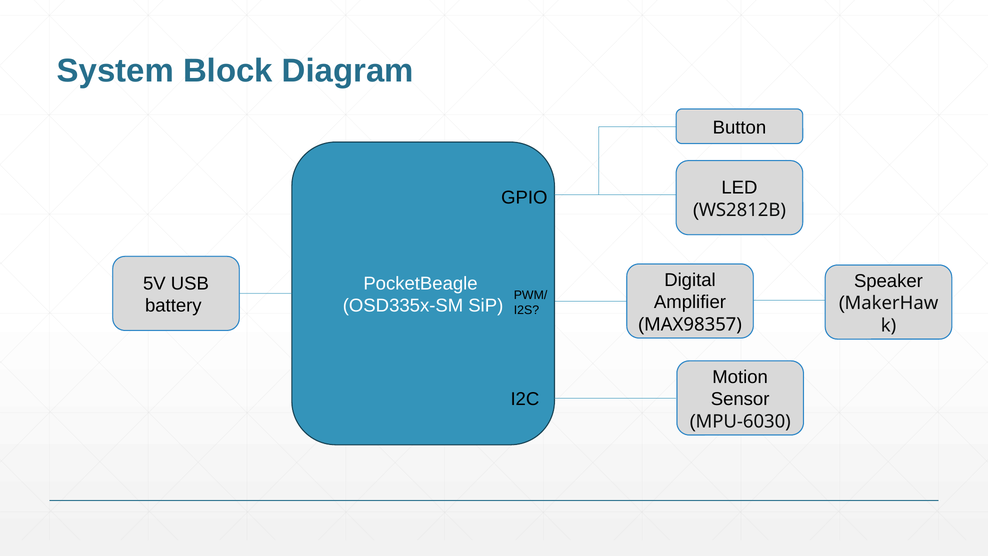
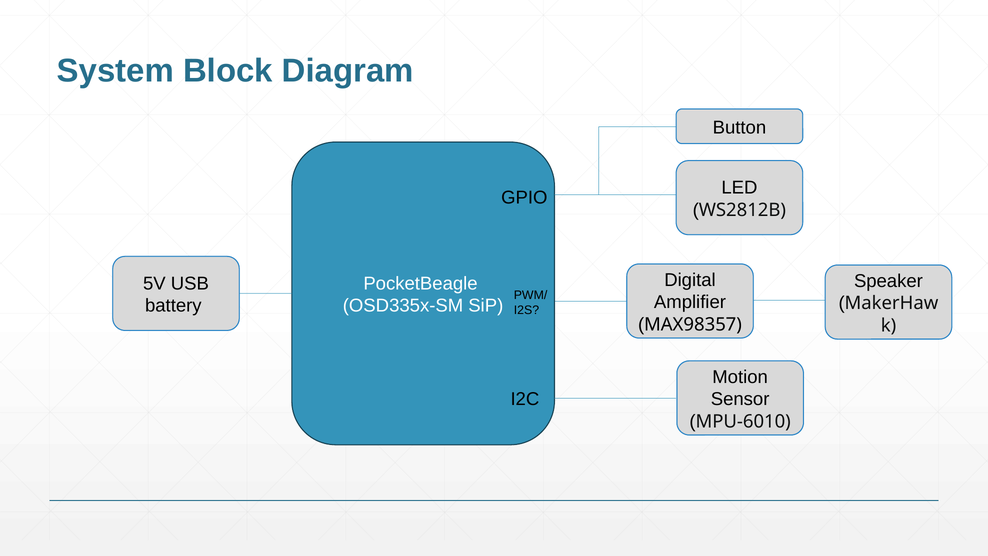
MPU-6030: MPU-6030 -> MPU-6010
